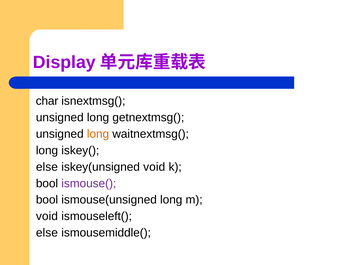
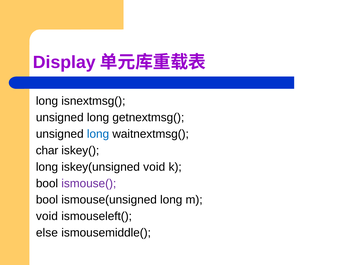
char at (47, 101): char -> long
long at (98, 134) colour: orange -> blue
long at (47, 150): long -> char
else at (47, 167): else -> long
